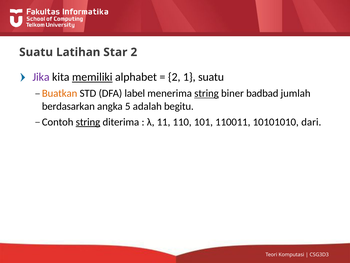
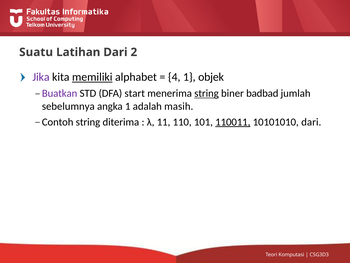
Latihan Star: Star -> Dari
2 at (174, 77): 2 -> 4
1 suatu: suatu -> objek
Buatkan colour: orange -> purple
label: label -> start
berdasarkan: berdasarkan -> sebelumnya
angka 5: 5 -> 1
begitu: begitu -> masih
string at (88, 122) underline: present -> none
110011 underline: none -> present
